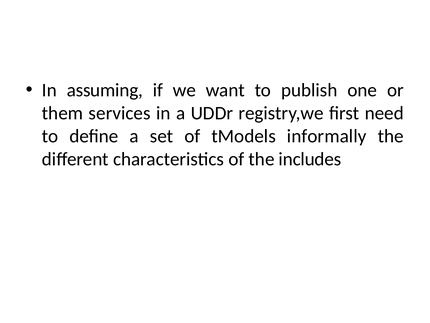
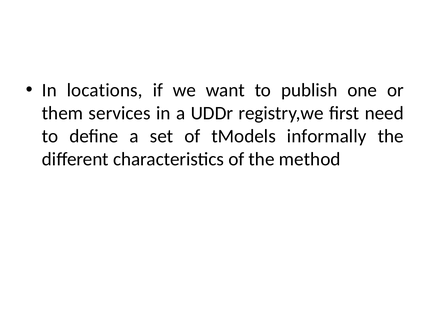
assuming: assuming -> locations
includes: includes -> method
